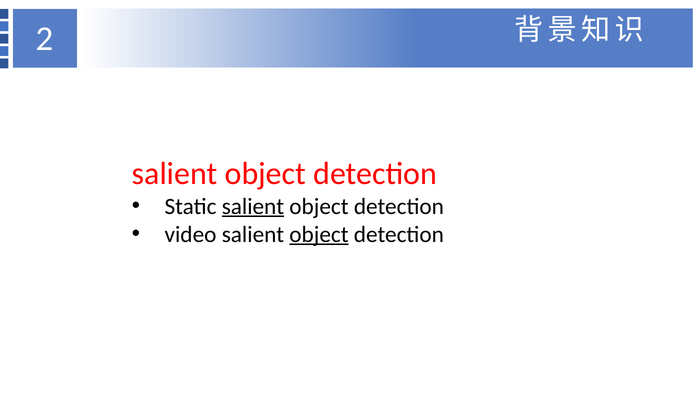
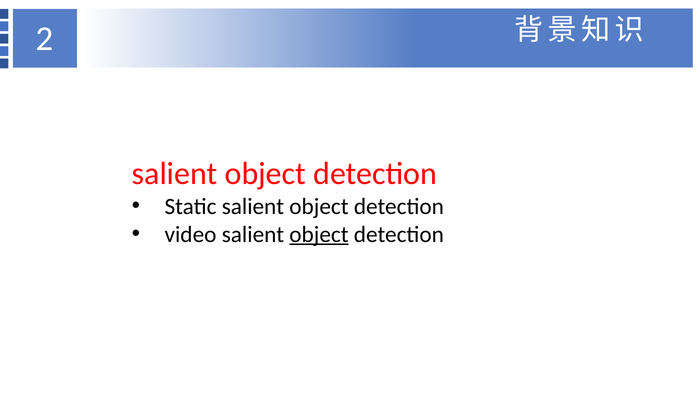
salient at (253, 206) underline: present -> none
